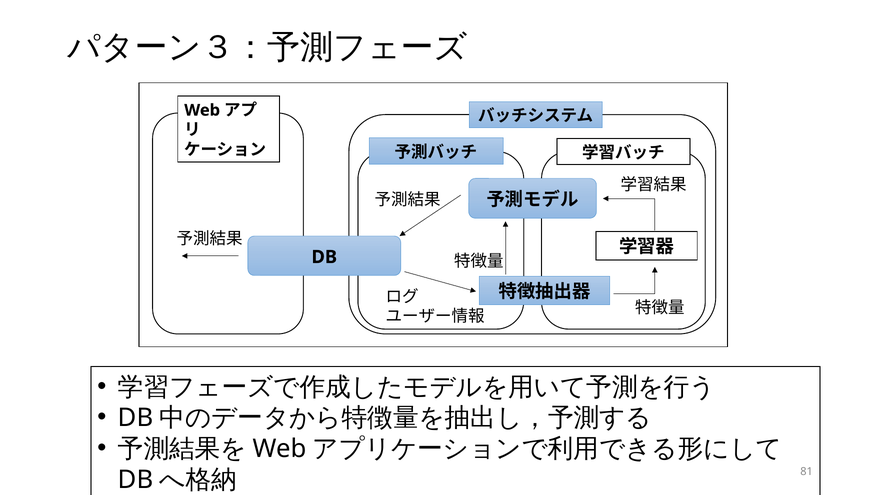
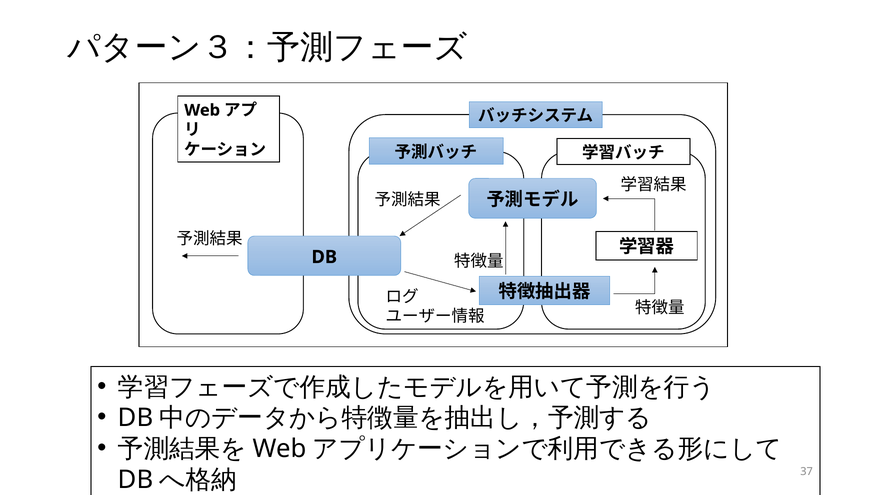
81: 81 -> 37
